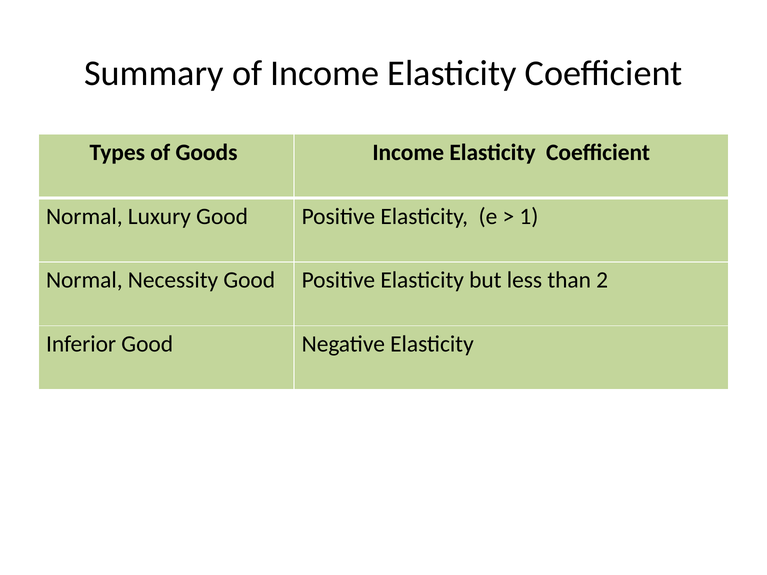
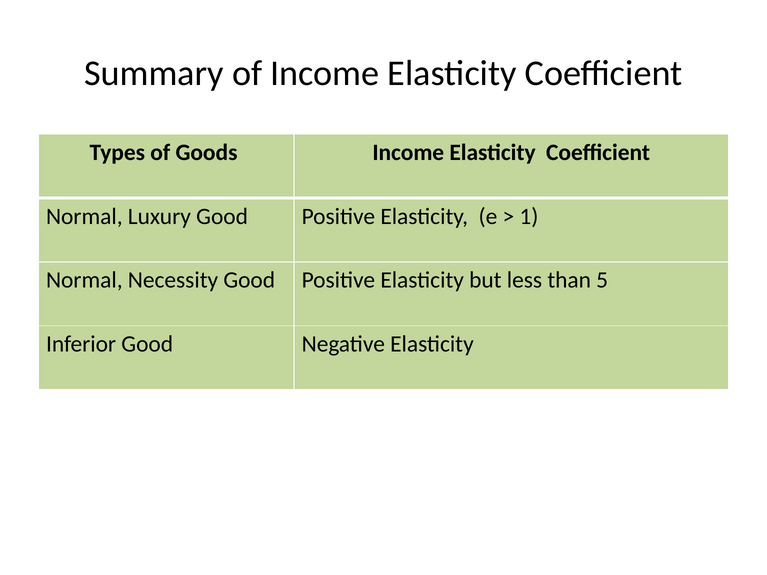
2: 2 -> 5
